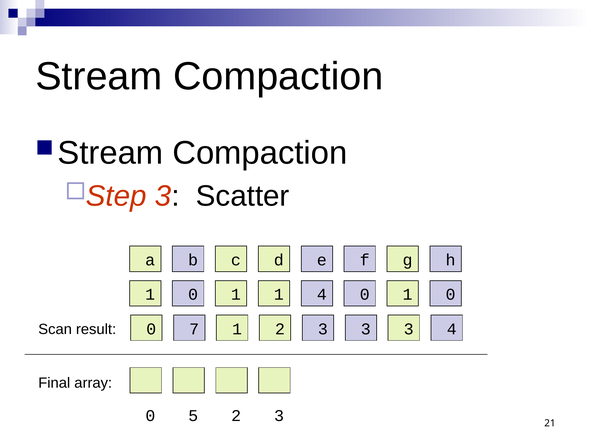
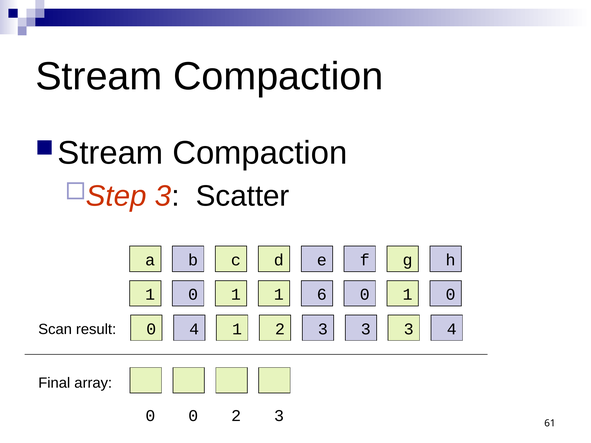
1 4: 4 -> 6
0 7: 7 -> 4
5 at (193, 416): 5 -> 0
21: 21 -> 61
